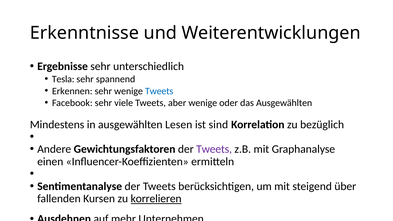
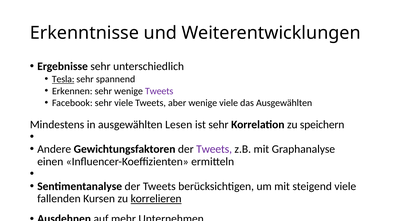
Tesla underline: none -> present
Tweets at (159, 91) colour: blue -> purple
wenige oder: oder -> viele
ist sind: sind -> sehr
bezüglich: bezüglich -> speichern
steigend über: über -> viele
